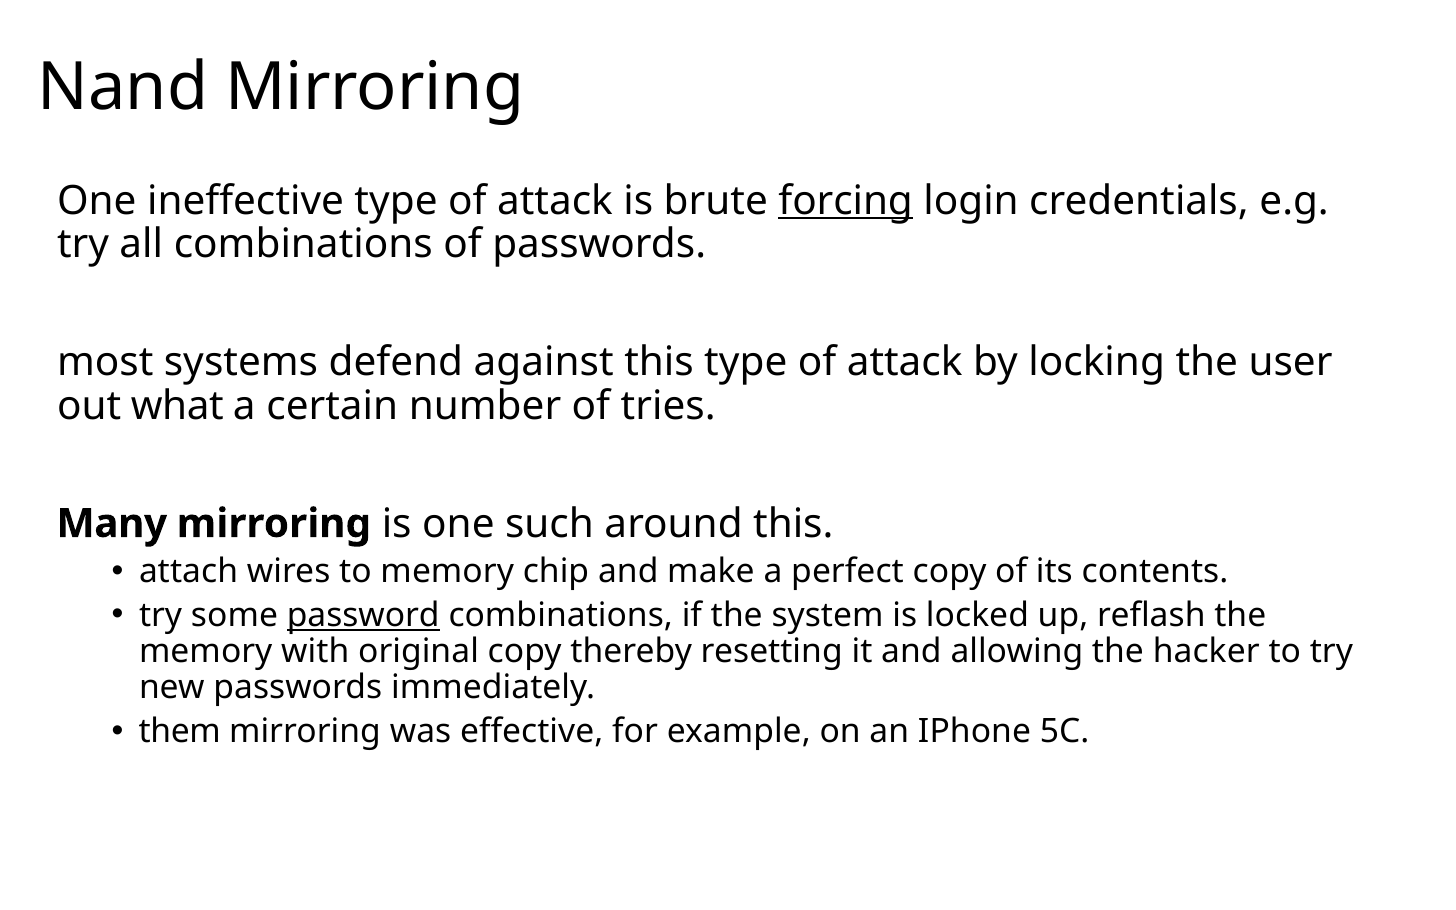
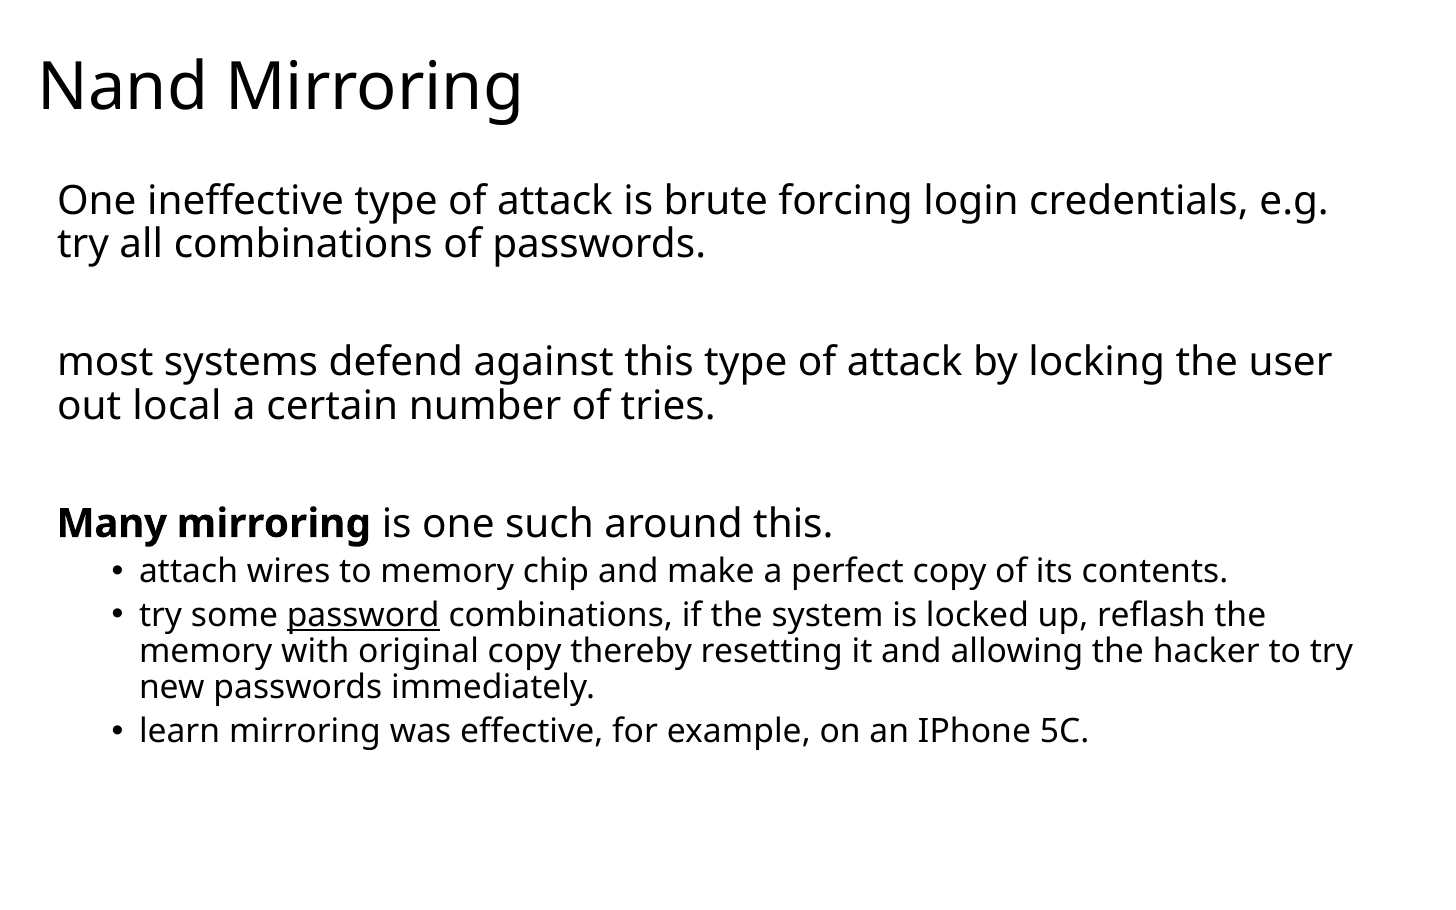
forcing underline: present -> none
what: what -> local
them: them -> learn
